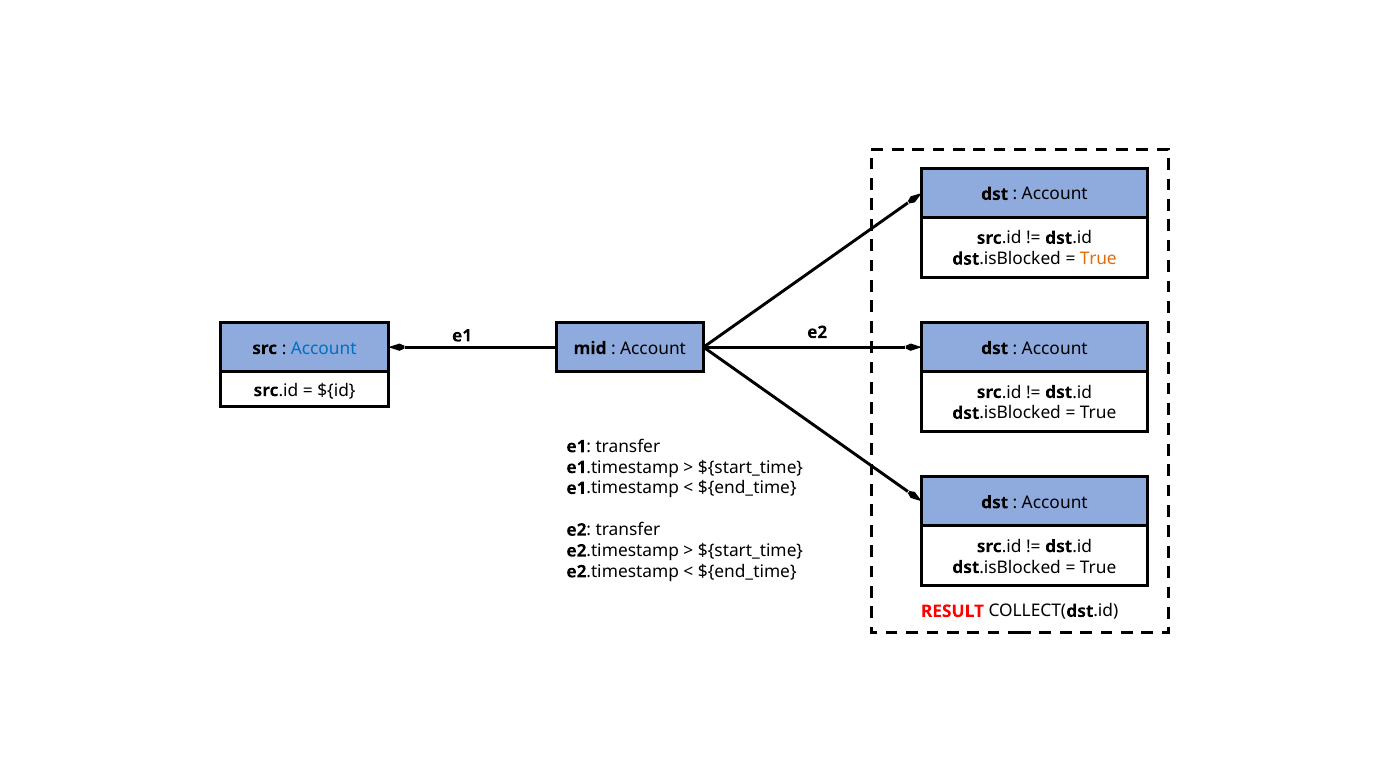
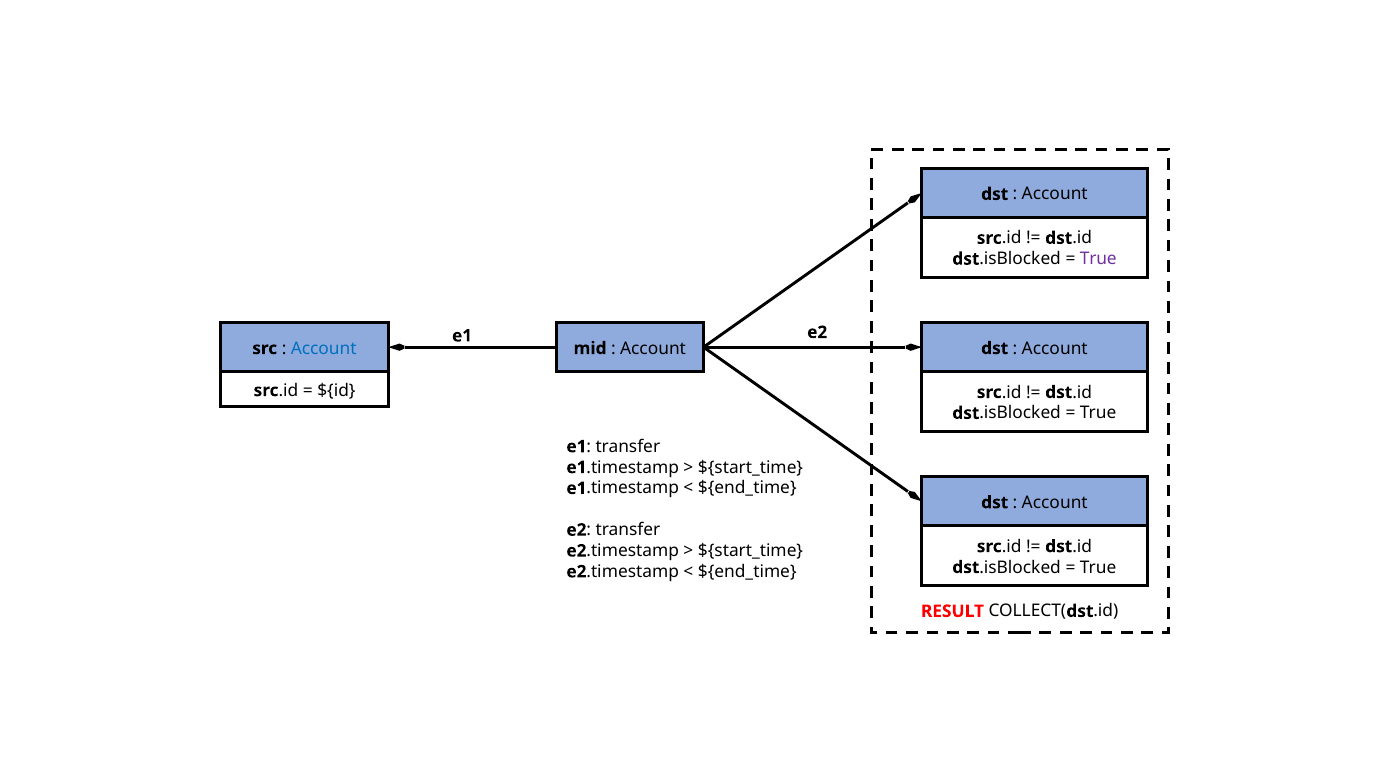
True at (1098, 259) colour: orange -> purple
